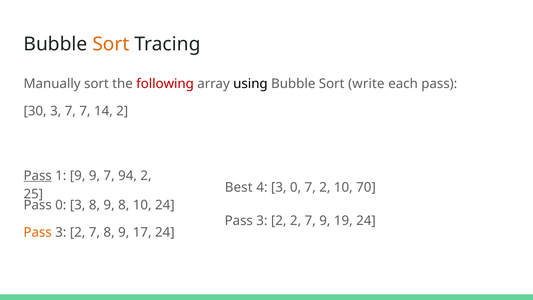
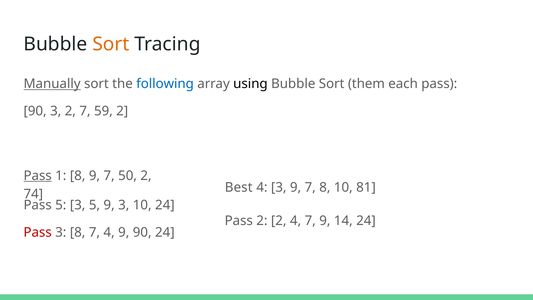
Manually underline: none -> present
following colour: red -> blue
write: write -> them
30 at (35, 111): 30 -> 90
3 7: 7 -> 2
14: 14 -> 59
1 9: 9 -> 8
94: 94 -> 50
3 0: 0 -> 9
7 2: 2 -> 8
70: 70 -> 81
25: 25 -> 74
Pass 0: 0 -> 5
3 8: 8 -> 5
9 8: 8 -> 3
3 at (262, 221): 3 -> 2
2 2: 2 -> 4
19: 19 -> 14
Pass at (38, 232) colour: orange -> red
2 at (78, 232): 2 -> 8
7 8: 8 -> 4
9 17: 17 -> 90
